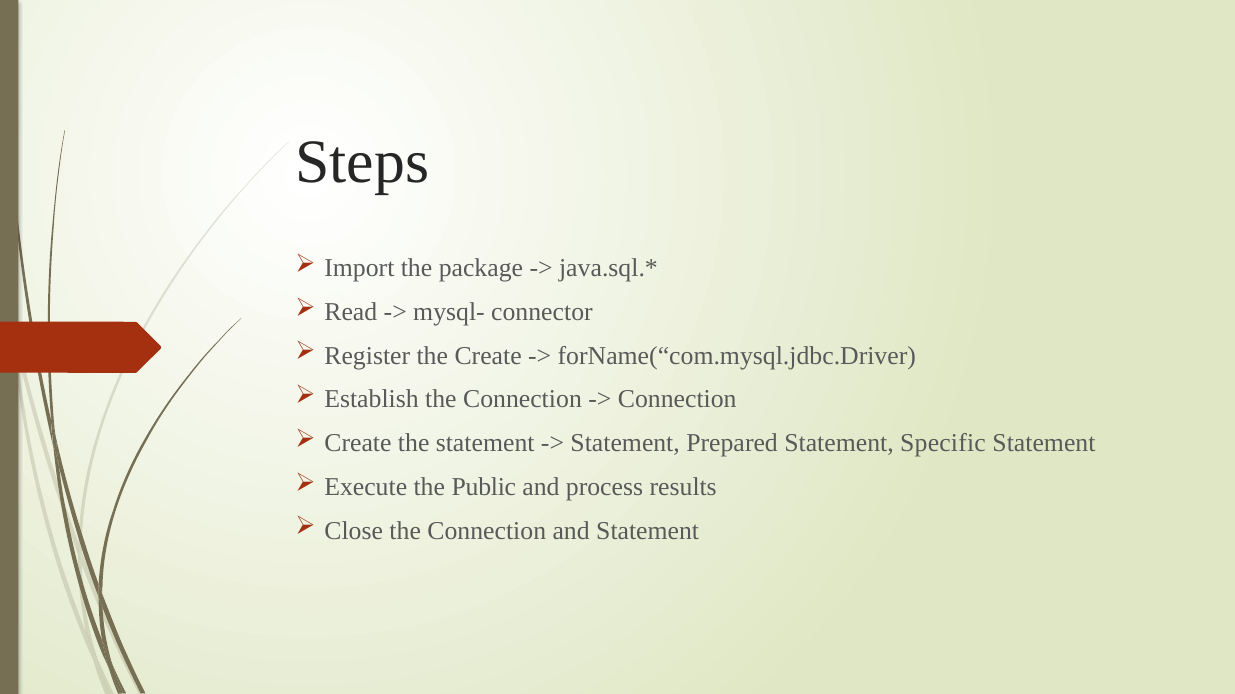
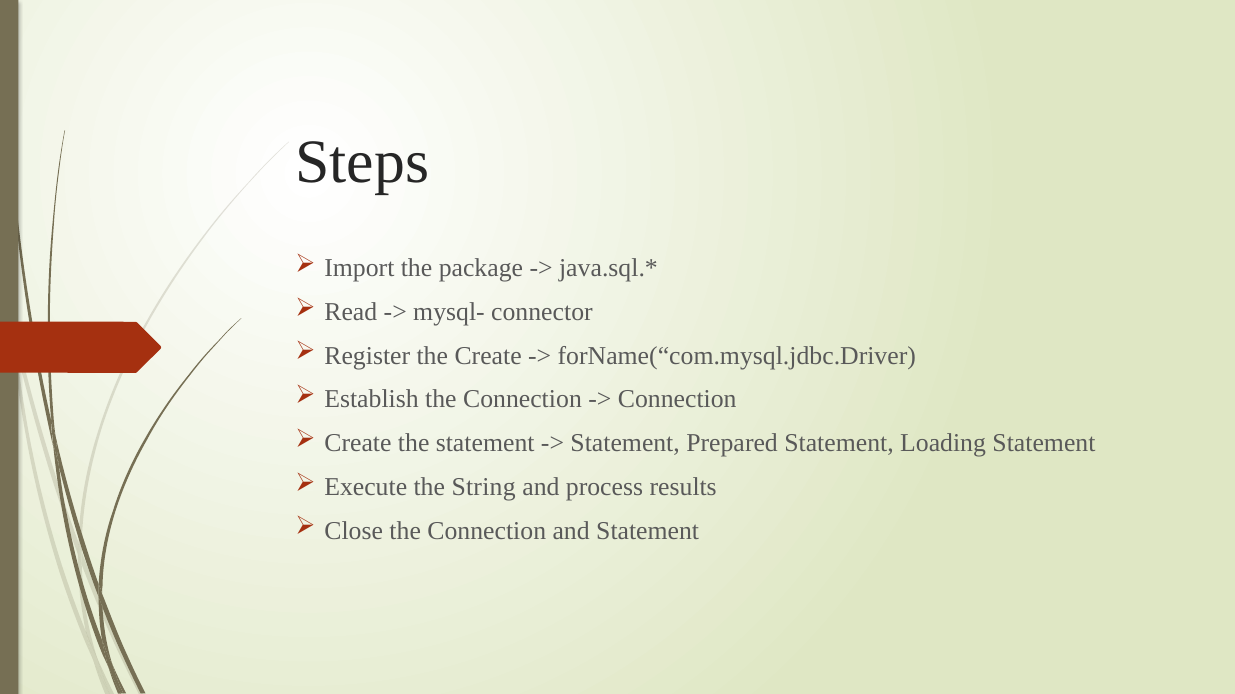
Specific: Specific -> Loading
Public: Public -> String
